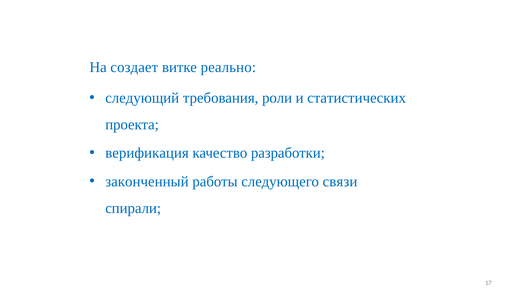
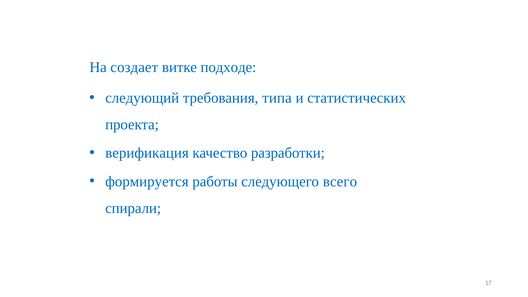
реально: реально -> подходе
роли: роли -> типа
законченный: законченный -> формируется
связи: связи -> всего
